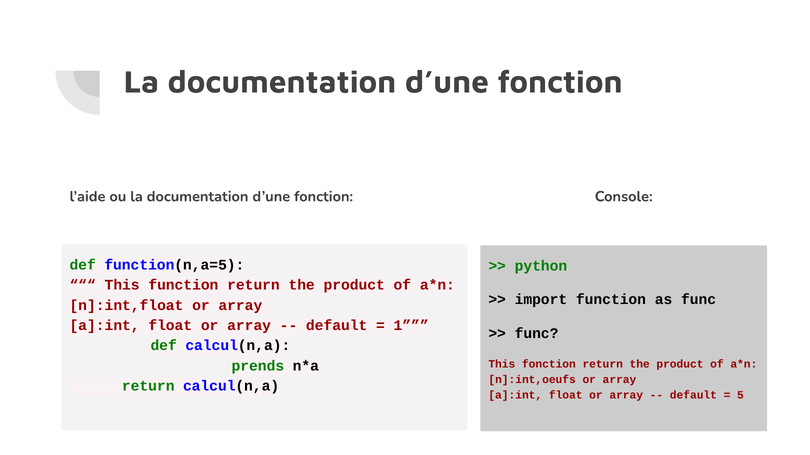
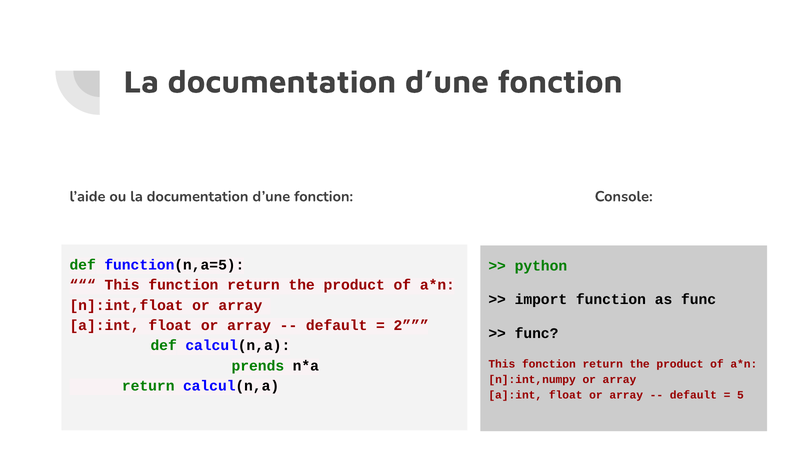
1: 1 -> 2
n]:int,oeufs: n]:int,oeufs -> n]:int,numpy
